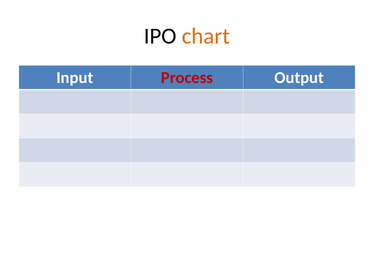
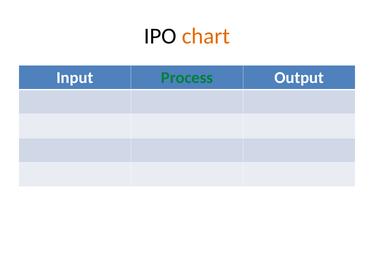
Process colour: red -> green
